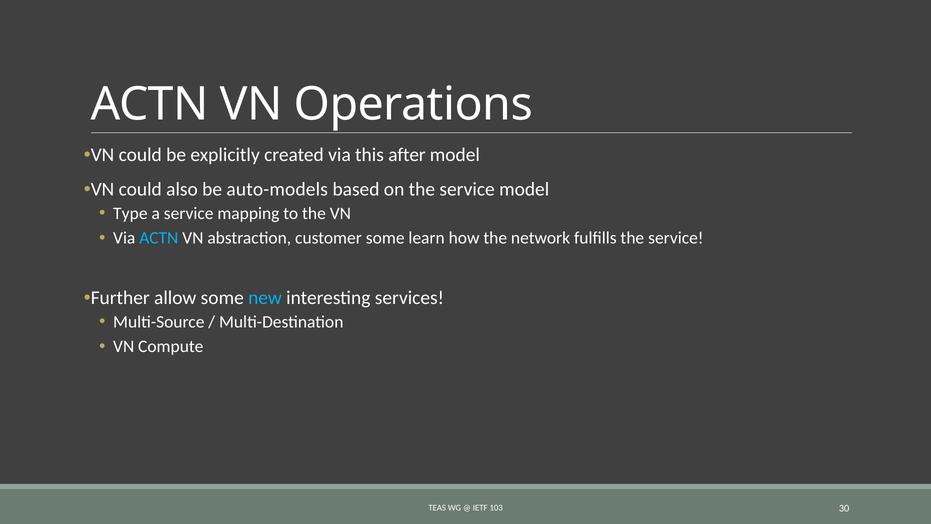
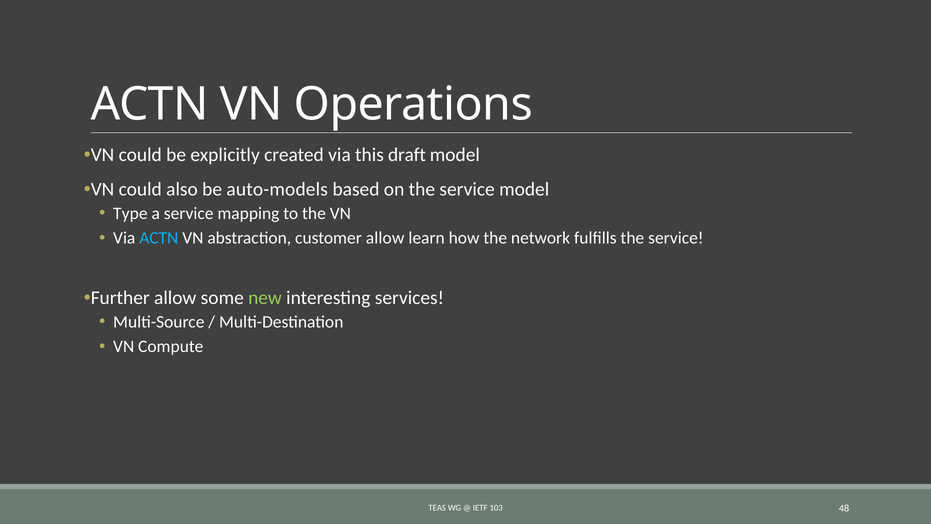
after: after -> draft
customer some: some -> allow
new colour: light blue -> light green
30: 30 -> 48
